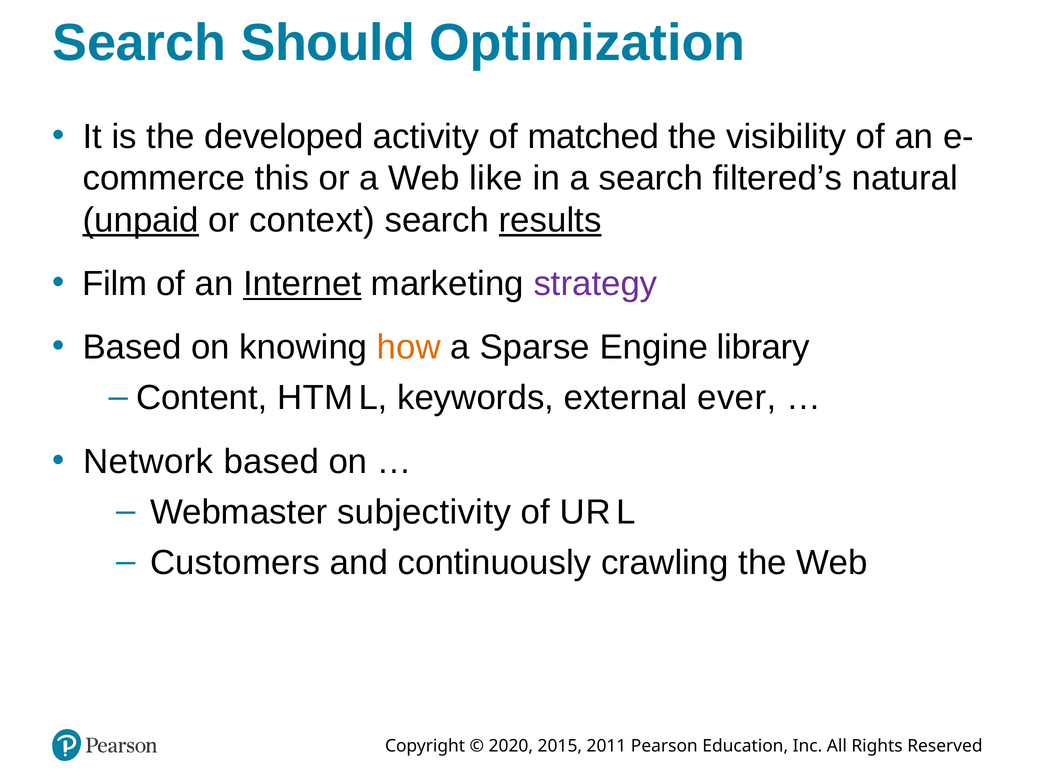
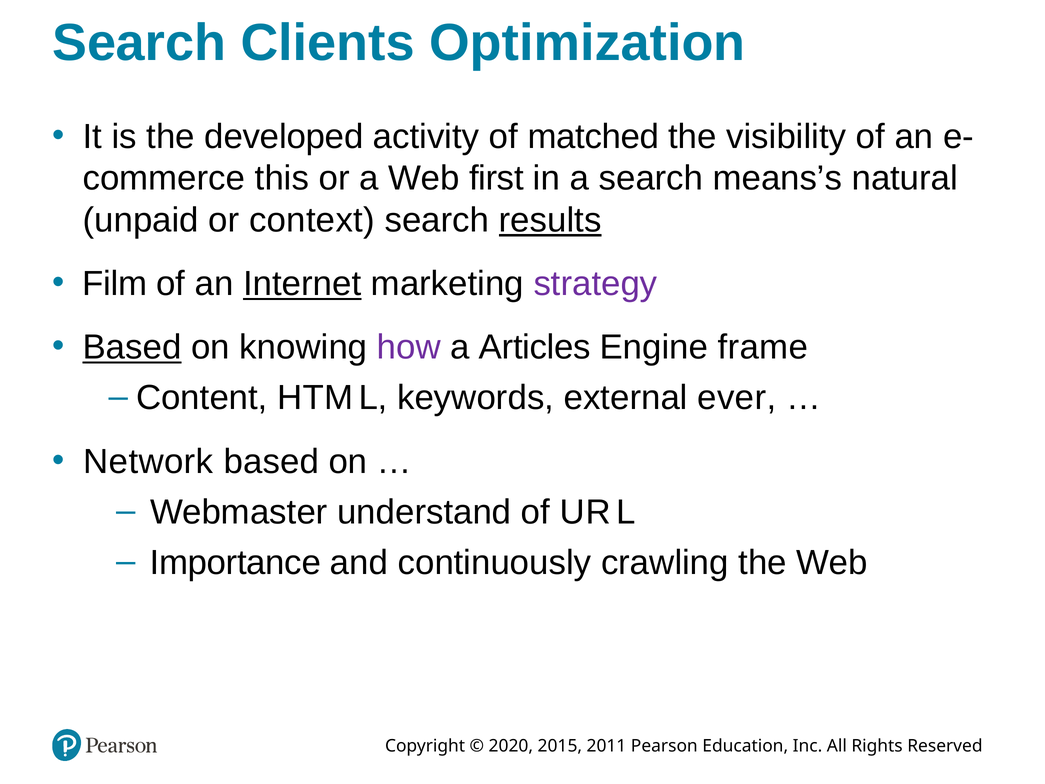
Should: Should -> Clients
like: like -> first
filtered’s: filtered’s -> means’s
unpaid underline: present -> none
Based at (132, 347) underline: none -> present
how colour: orange -> purple
Sparse: Sparse -> Articles
library: library -> frame
subjectivity: subjectivity -> understand
Customers: Customers -> Importance
